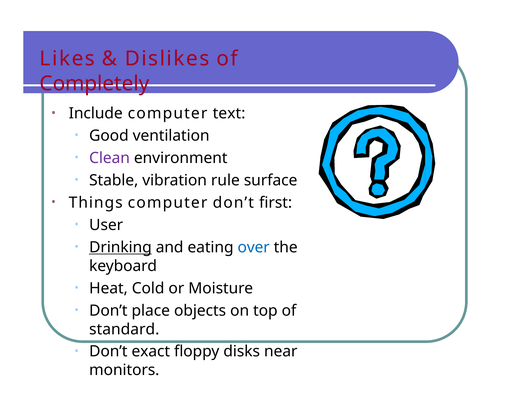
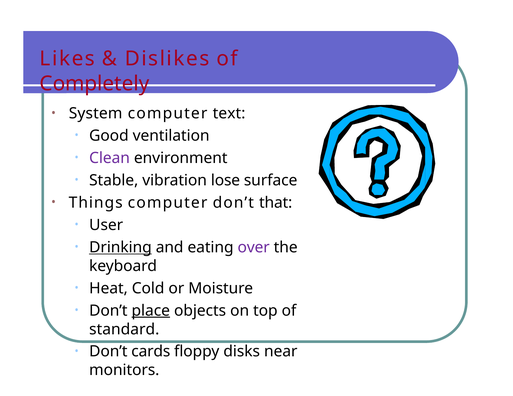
Include: Include -> System
rule: rule -> lose
first: first -> that
over colour: blue -> purple
place underline: none -> present
exact: exact -> cards
